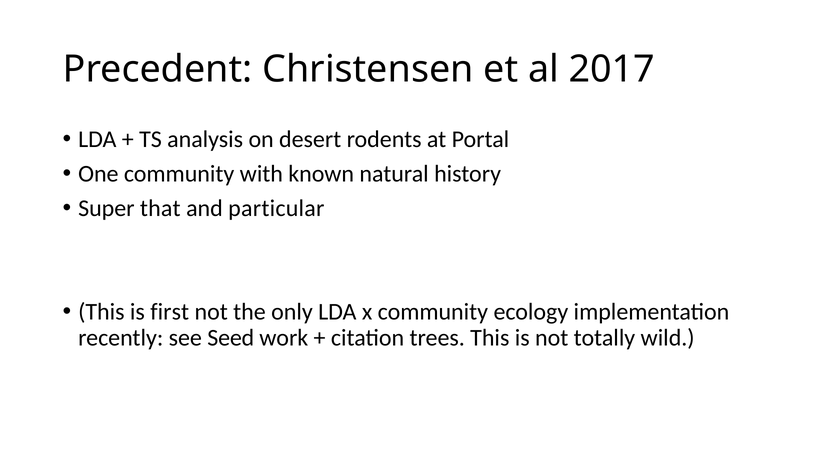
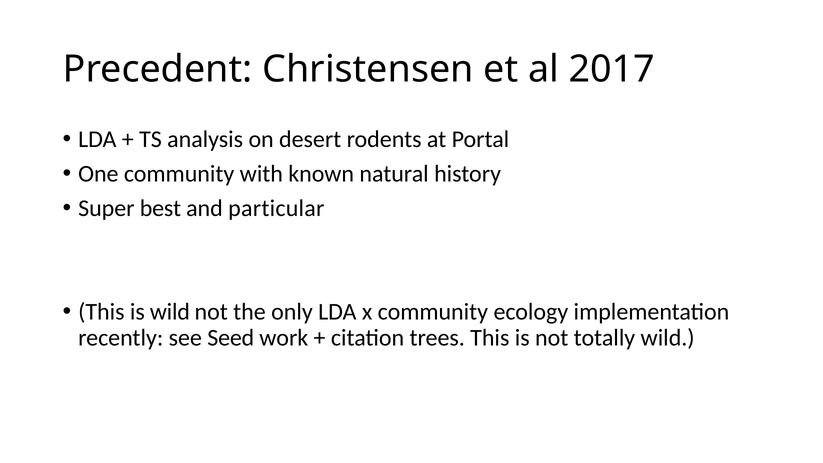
that: that -> best
is first: first -> wild
